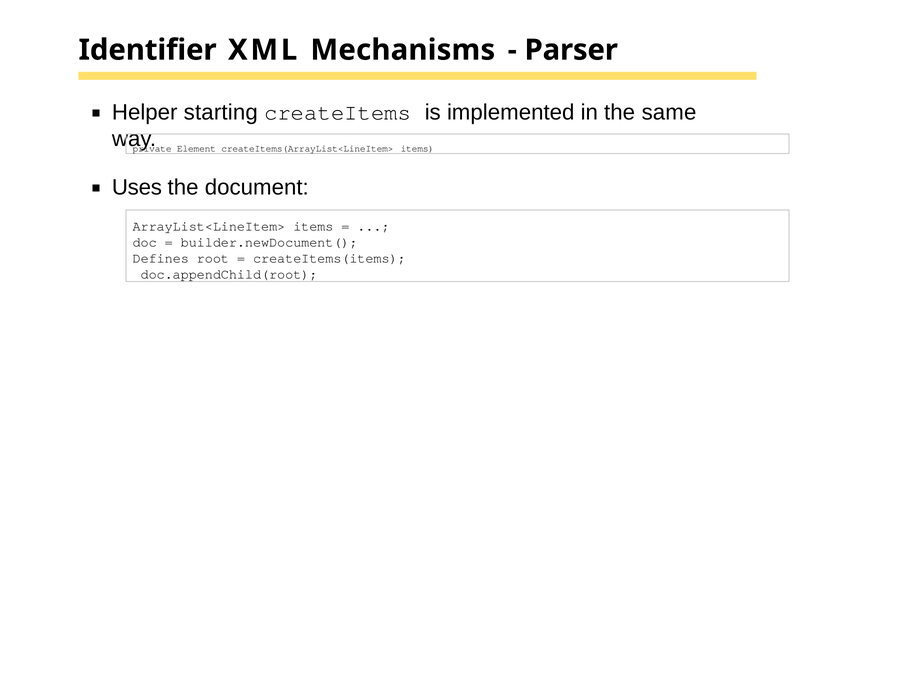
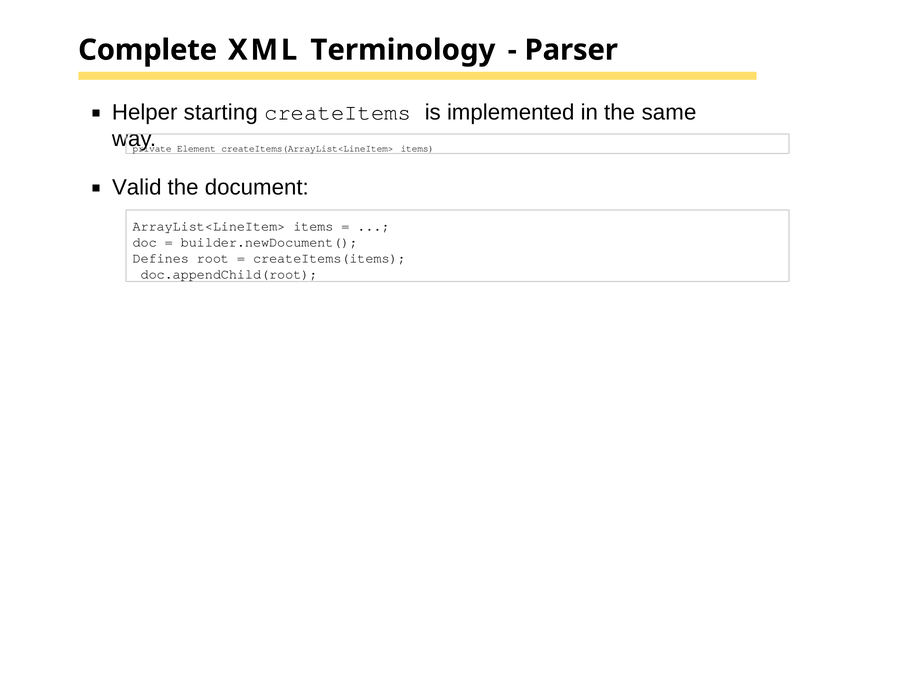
Identifier: Identifier -> Complete
Mechanisms: Mechanisms -> Terminology
Uses: Uses -> Valid
